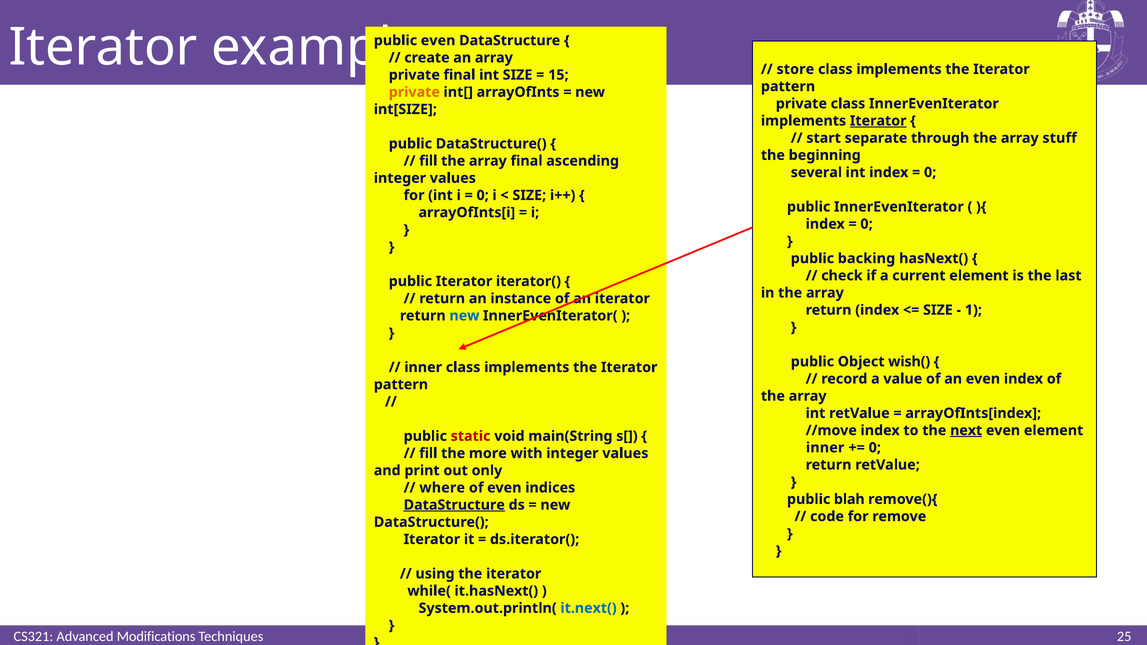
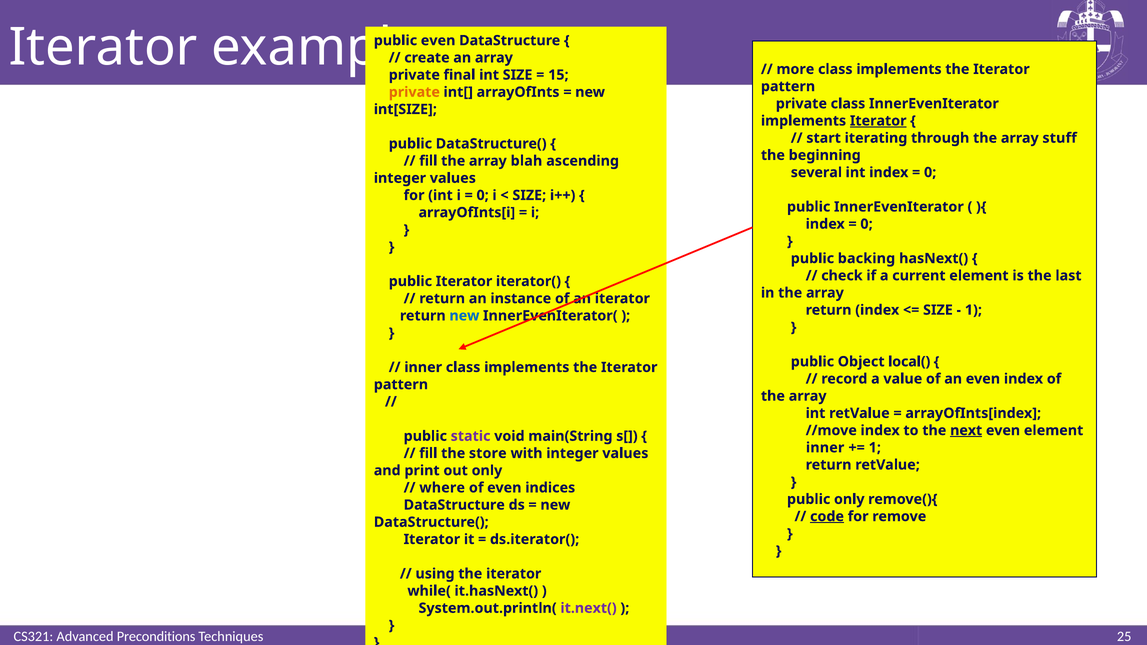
store: store -> more
separate: separate -> iterating
array final: final -> blah
wish(: wish( -> local(
static colour: red -> purple
0 at (875, 448): 0 -> 1
more: more -> store
public blah: blah -> only
DataStructure at (454, 505) underline: present -> none
code underline: none -> present
it.next( colour: blue -> purple
Modifications: Modifications -> Preconditions
